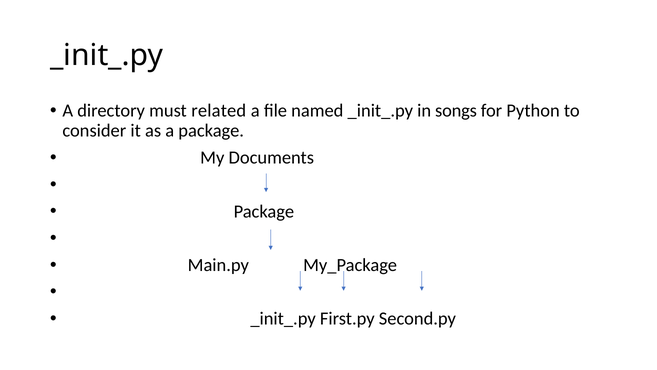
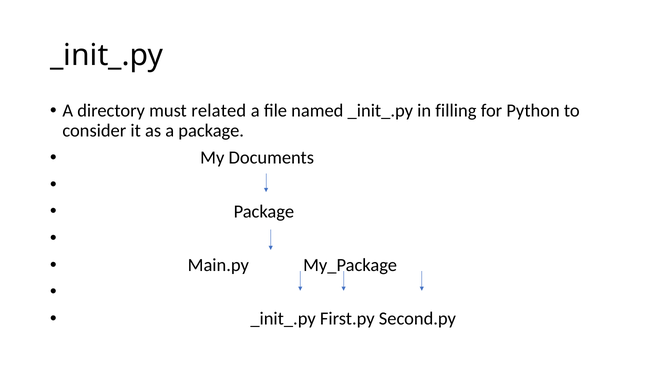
songs: songs -> filling
